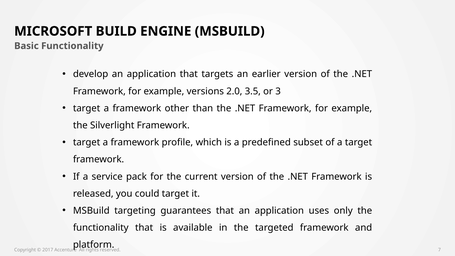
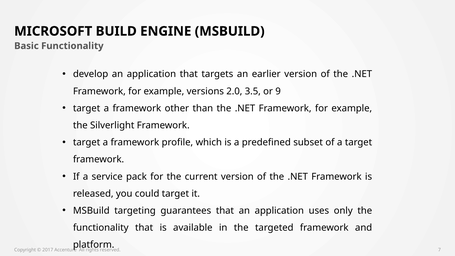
3: 3 -> 9
